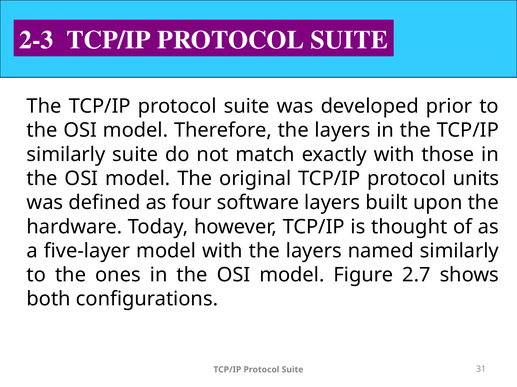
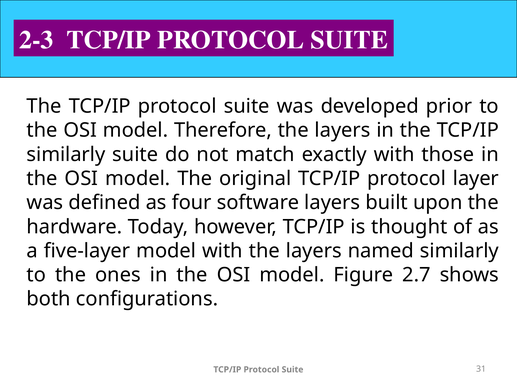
units: units -> layer
